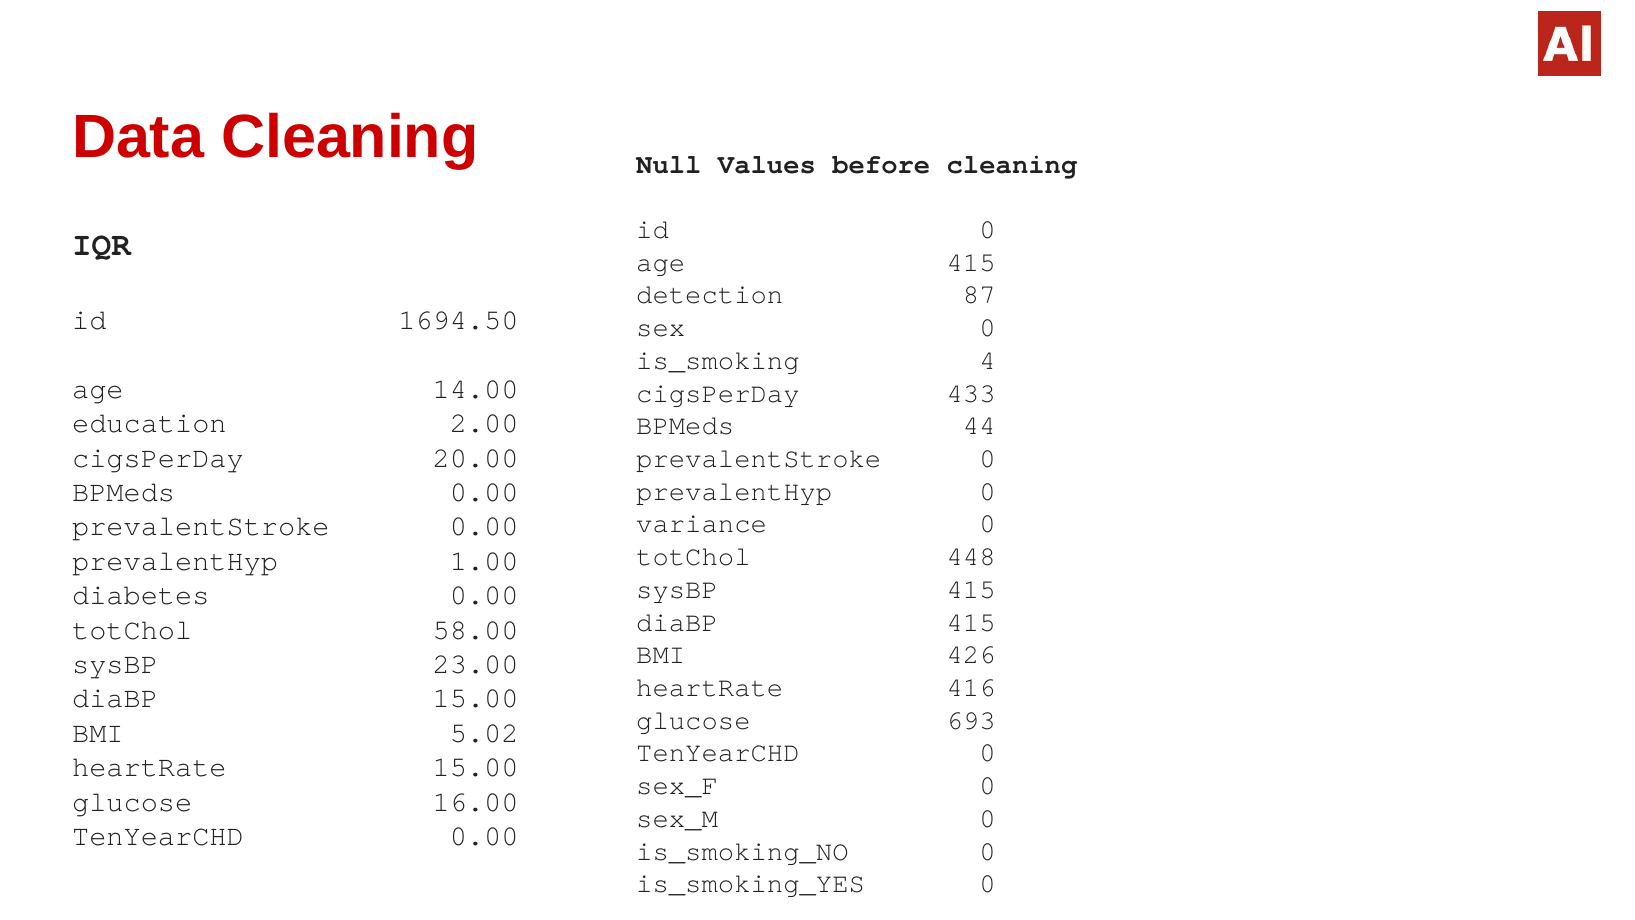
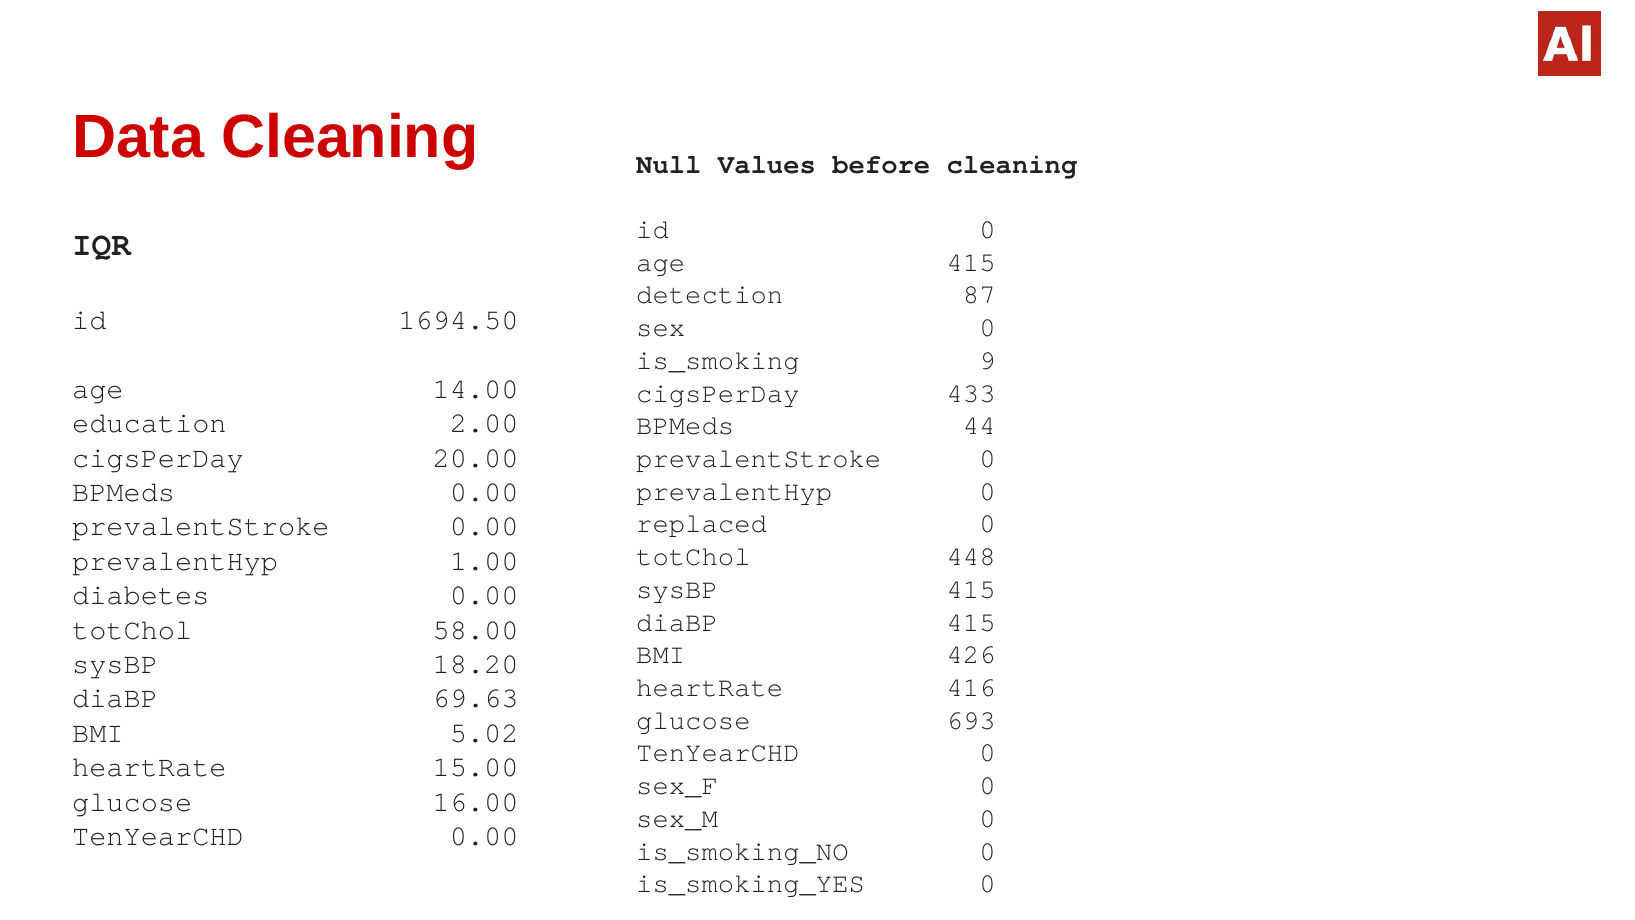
4: 4 -> 9
variance: variance -> replaced
23.00: 23.00 -> 18.20
diaBP 15.00: 15.00 -> 69.63
